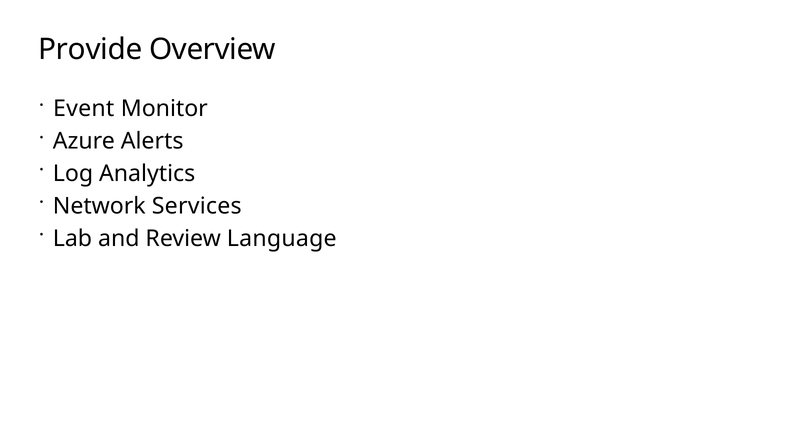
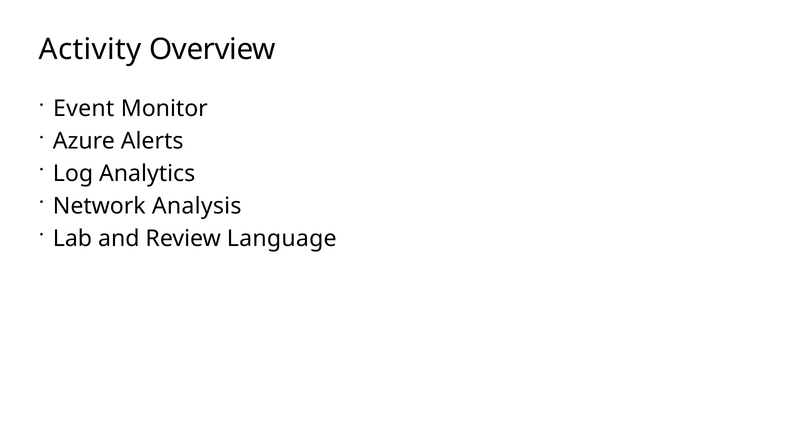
Provide: Provide -> Activity
Services: Services -> Analysis
